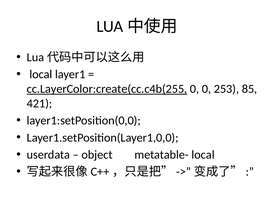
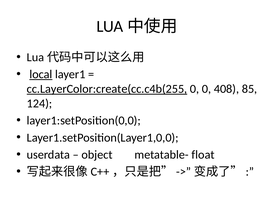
local at (41, 75) underline: none -> present
253: 253 -> 408
421: 421 -> 124
metatable- local: local -> float
